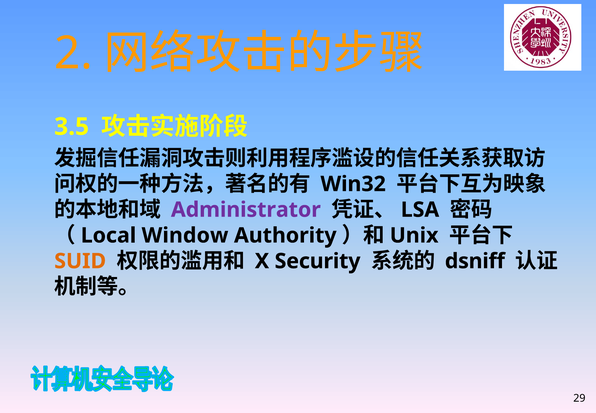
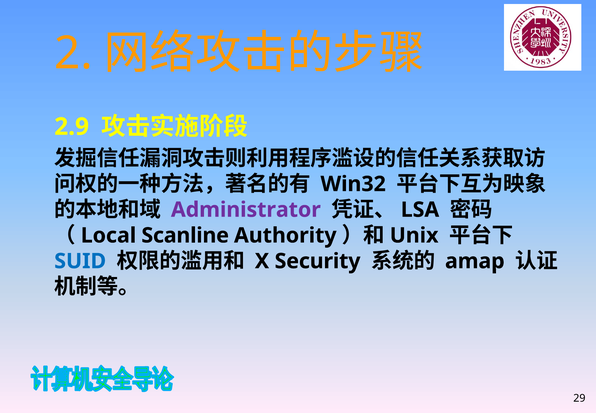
3.5: 3.5 -> 2.9
Window: Window -> Scanline
SUID colour: orange -> blue
dsniff: dsniff -> amap
